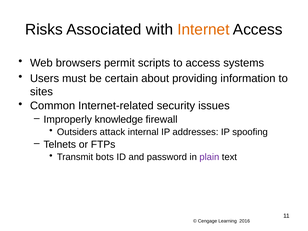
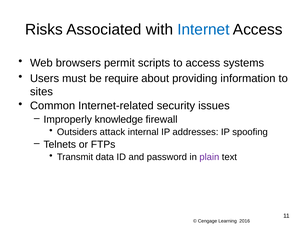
Internet colour: orange -> blue
certain: certain -> require
bots: bots -> data
